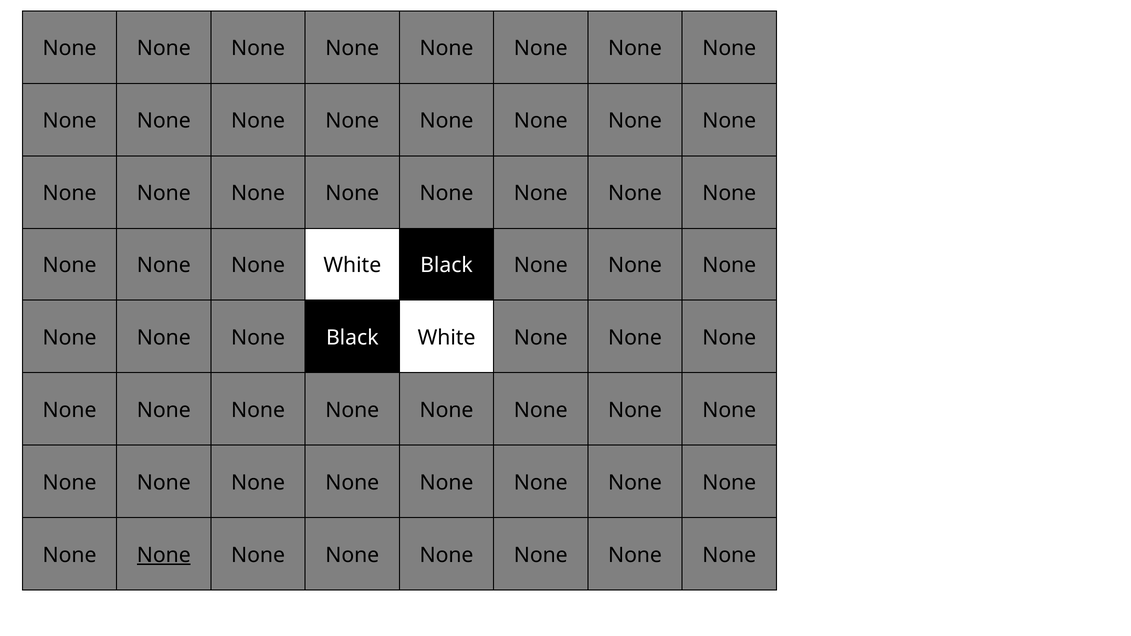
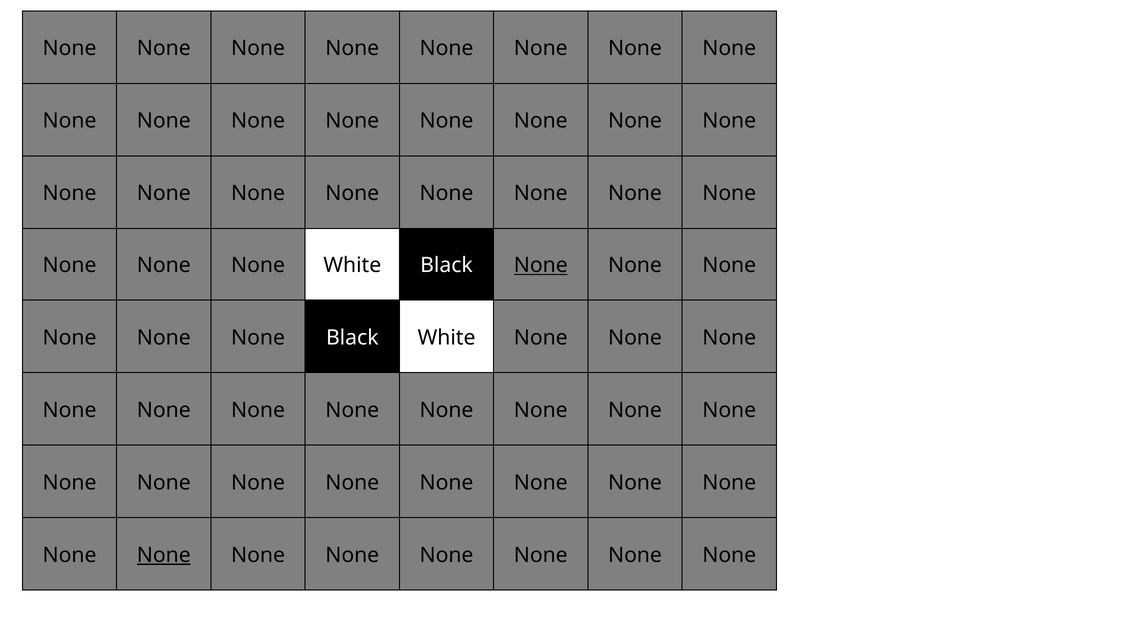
None at (541, 266) underline: none -> present
